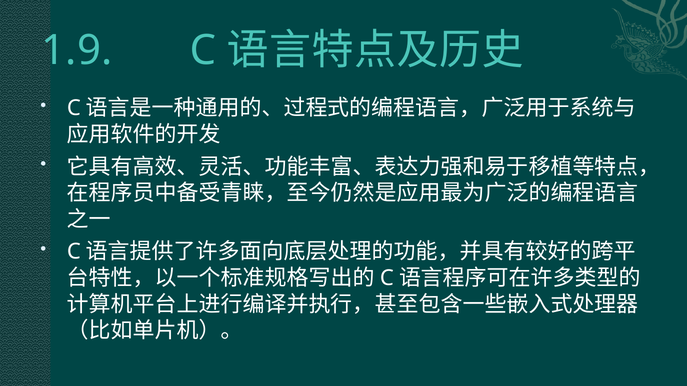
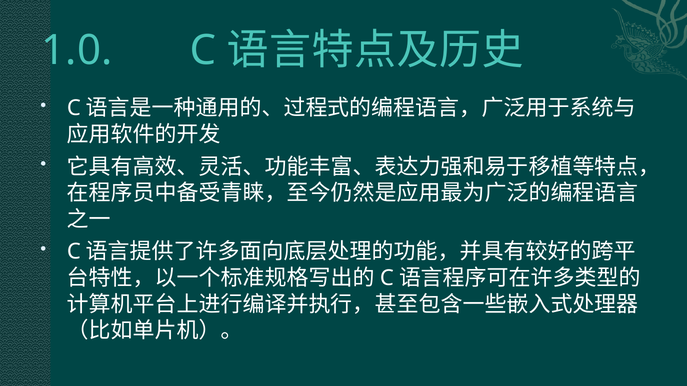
1.9: 1.9 -> 1.0
